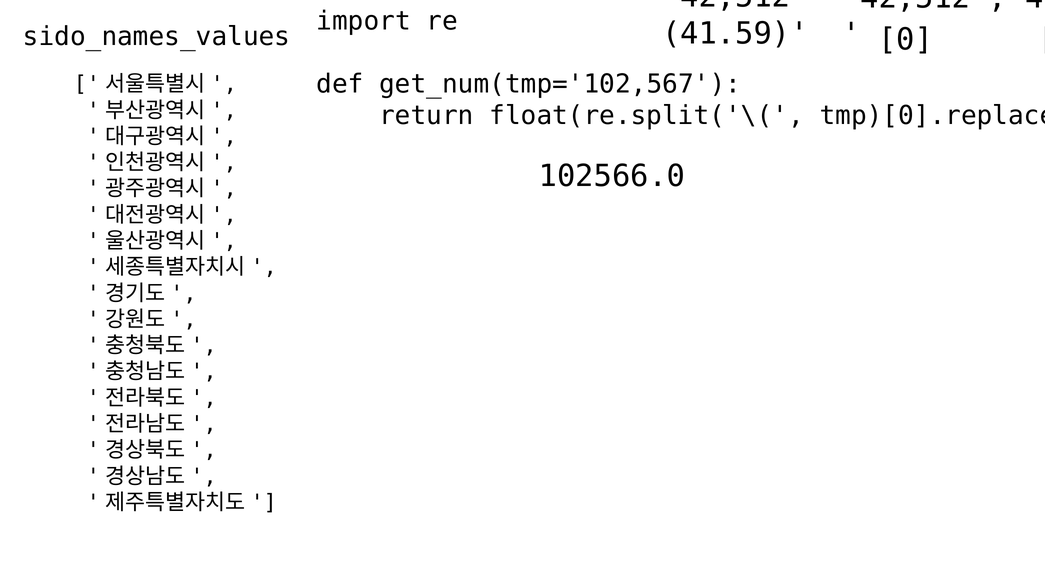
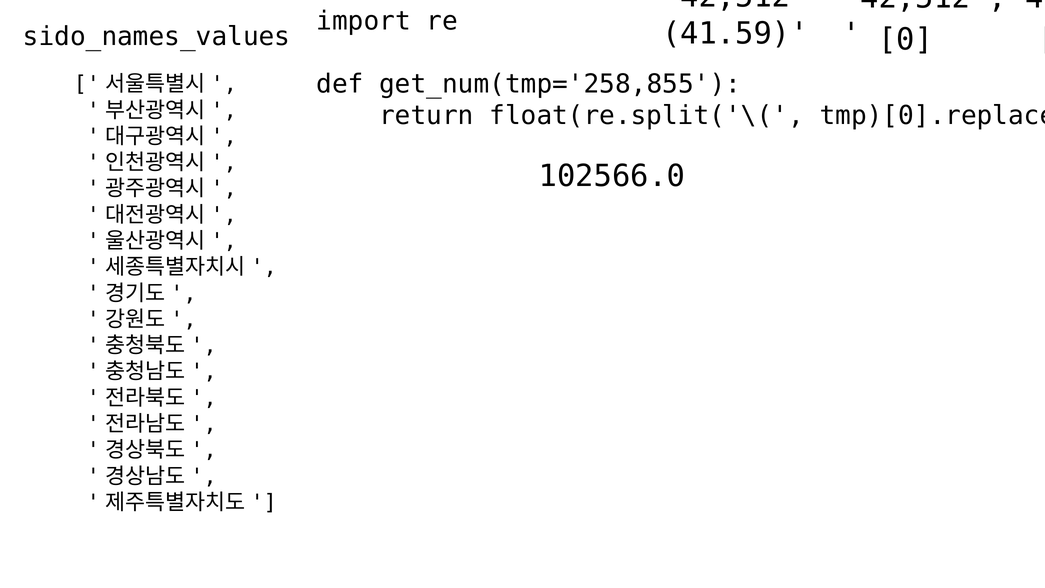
get_num(tmp='102,567: get_num(tmp='102,567 -> get_num(tmp='258,855
